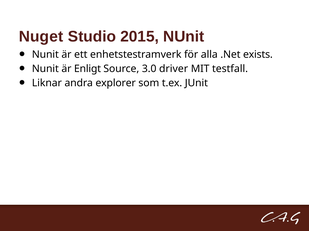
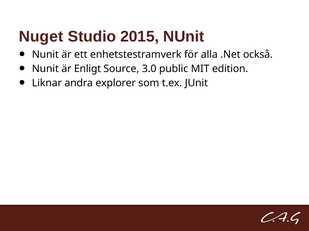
exists: exists -> också
driver: driver -> public
testfall: testfall -> edition
